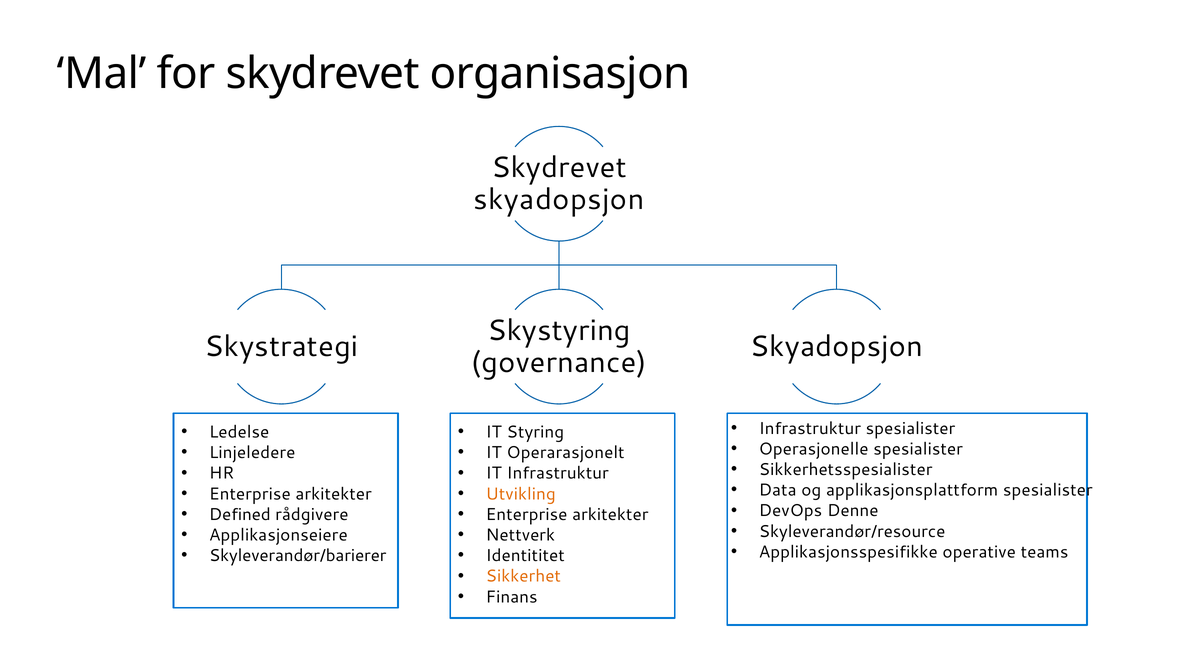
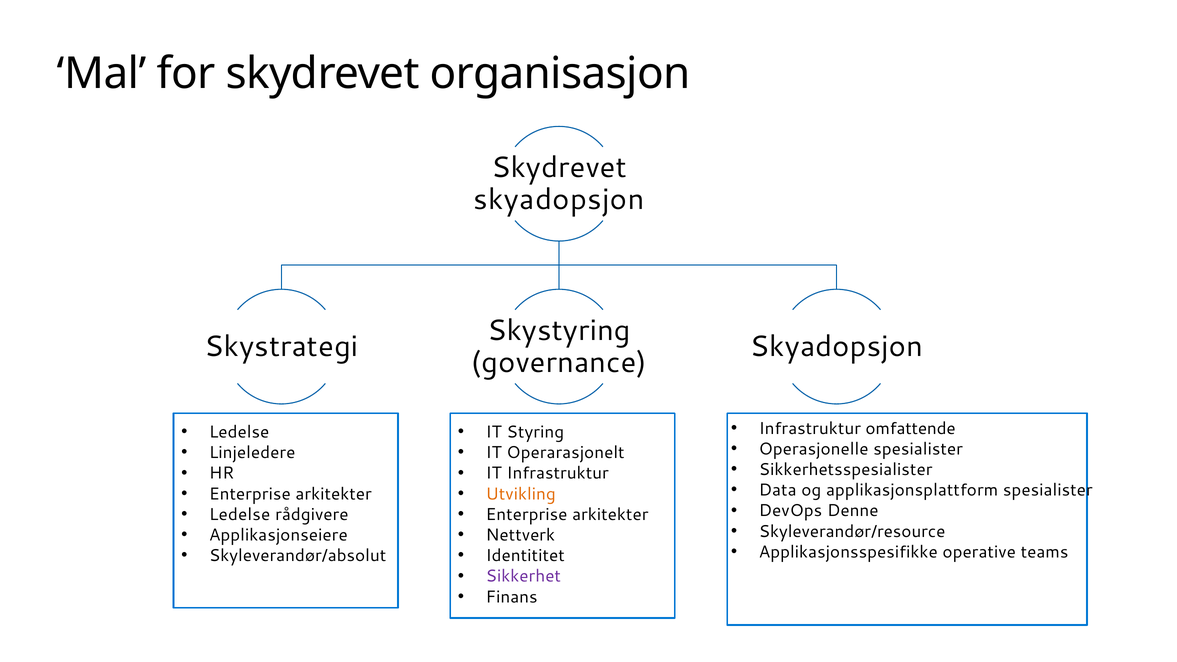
Infrastruktur spesialister: spesialister -> omfattende
Defined at (240, 515): Defined -> Ledelse
Skyleverandør/barierer: Skyleverandør/barierer -> Skyleverandør/absolut
Sikkerhet colour: orange -> purple
